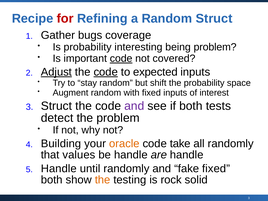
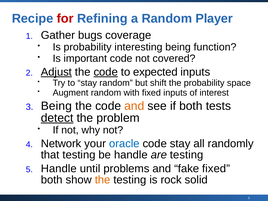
Random Struct: Struct -> Player
being problem: problem -> function
code at (121, 59) underline: present -> none
Struct at (56, 106): Struct -> Being
and at (134, 106) colour: purple -> orange
detect underline: none -> present
Building: Building -> Network
oracle colour: orange -> blue
code take: take -> stay
that values: values -> testing
are handle: handle -> testing
until randomly: randomly -> problems
